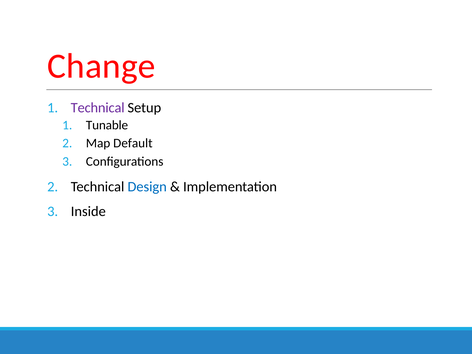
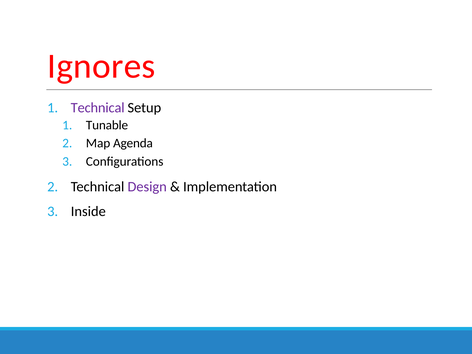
Change: Change -> Ignores
Default: Default -> Agenda
Design colour: blue -> purple
